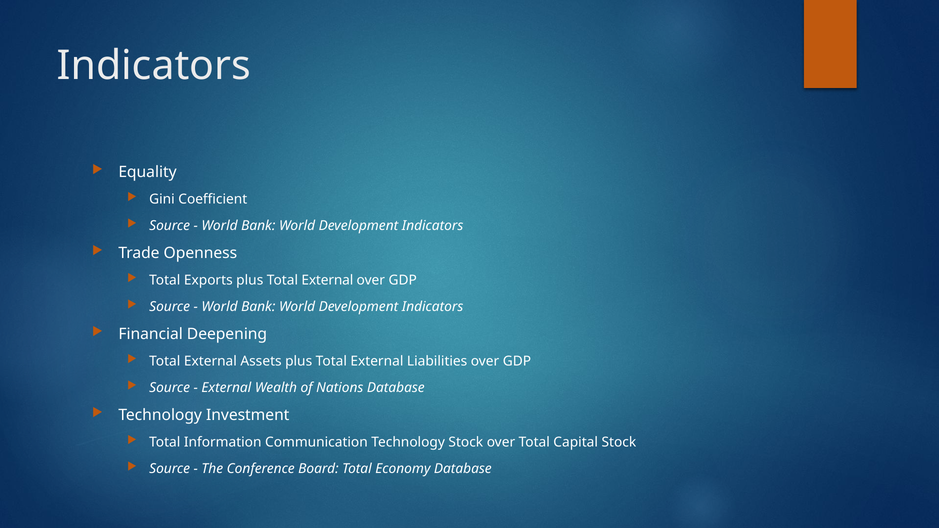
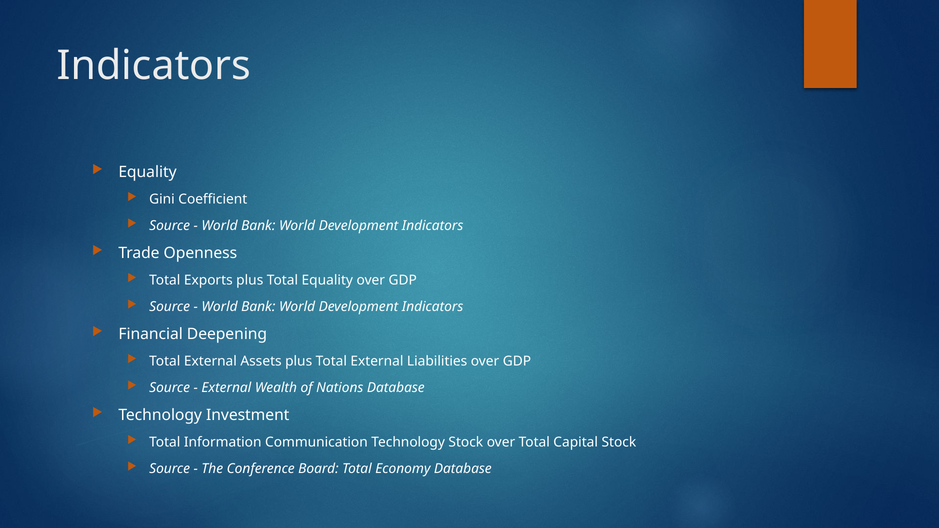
Exports plus Total External: External -> Equality
